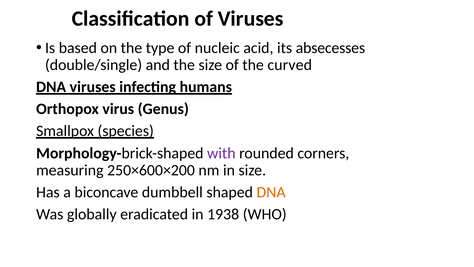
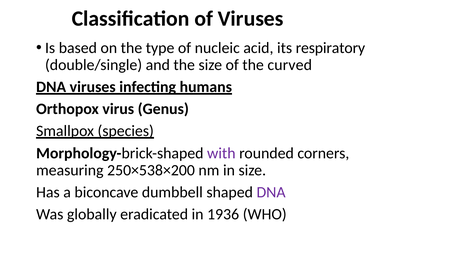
absecesses: absecesses -> respiratory
250×600×200: 250×600×200 -> 250×538×200
DNA at (271, 192) colour: orange -> purple
1938: 1938 -> 1936
